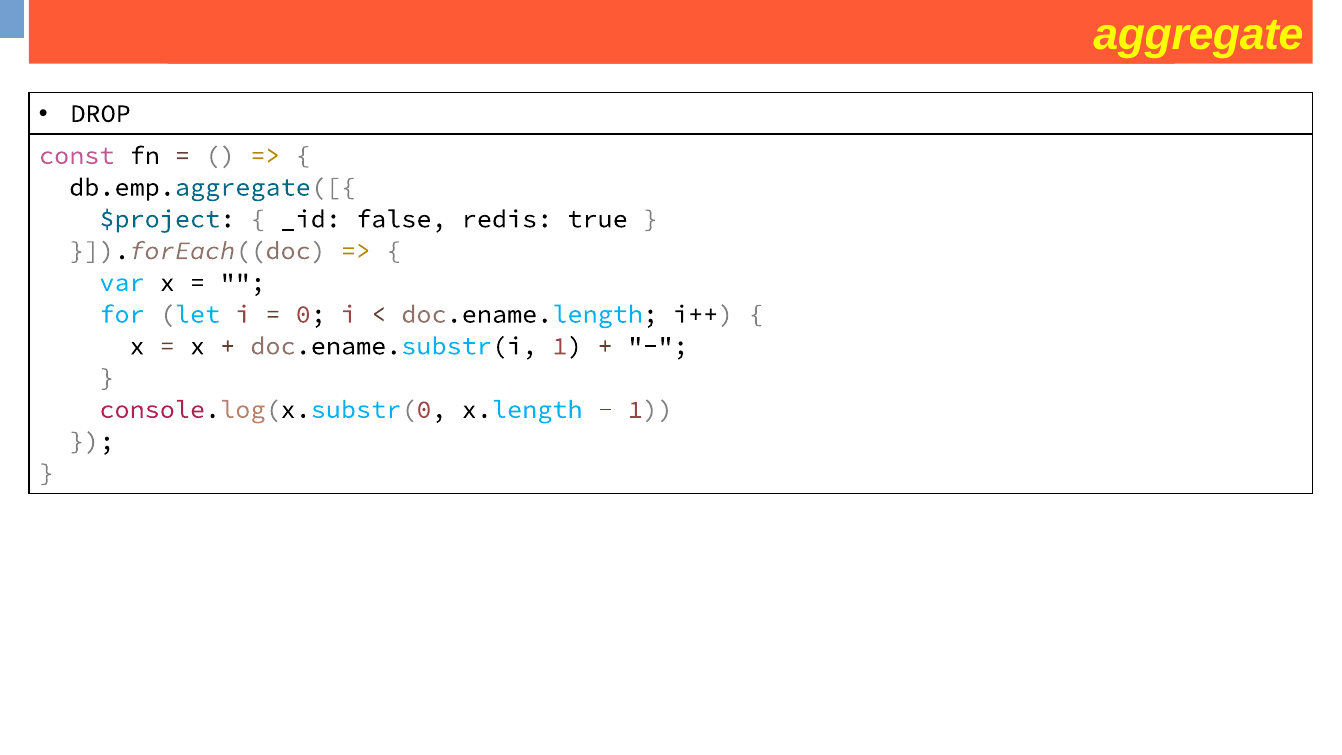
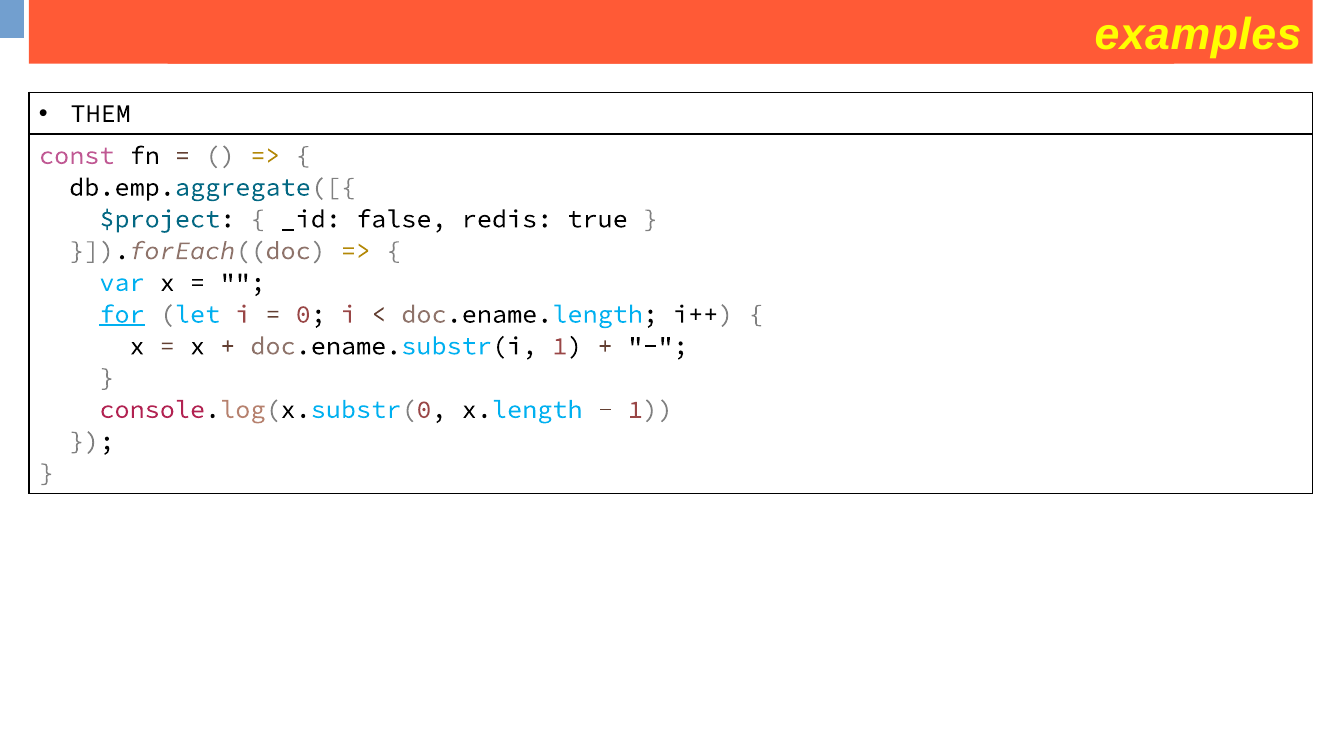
aggregate: aggregate -> examples
DROP: DROP -> THEM
for underline: none -> present
